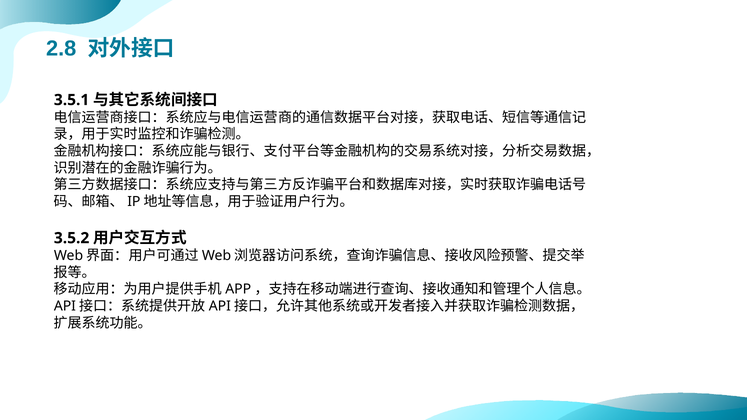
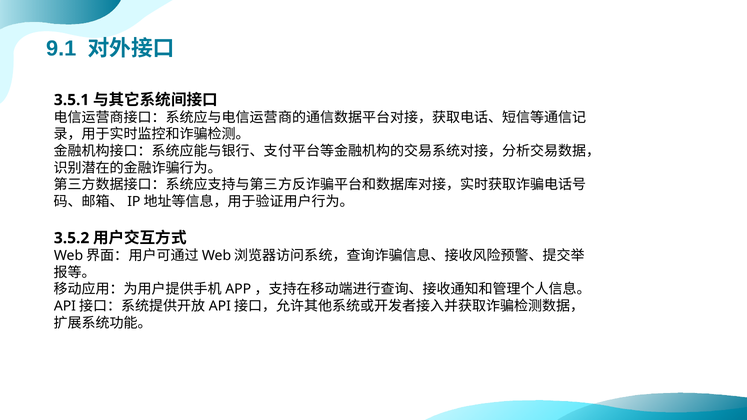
2.8: 2.8 -> 9.1
